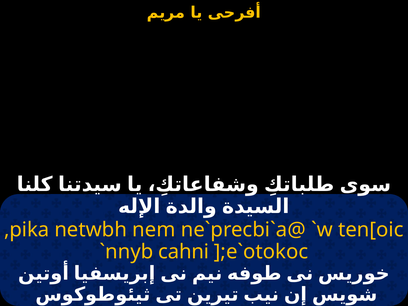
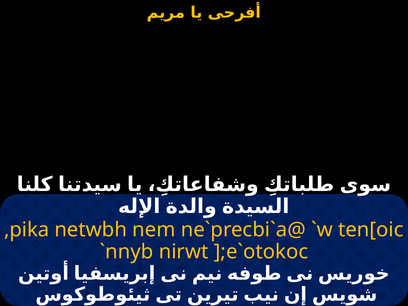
cahni: cahni -> nirwt
